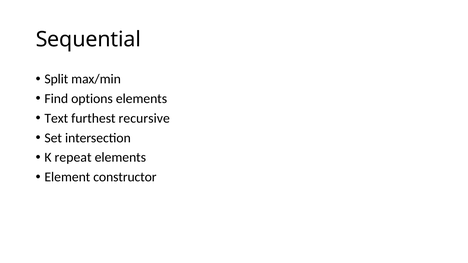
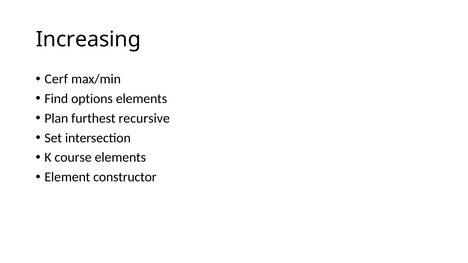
Sequential: Sequential -> Increasing
Split: Split -> Cerf
Text: Text -> Plan
repeat: repeat -> course
